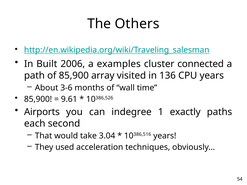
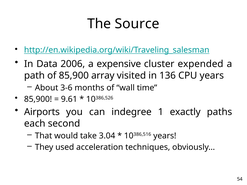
Others: Others -> Source
Built: Built -> Data
examples: examples -> expensive
connected: connected -> expended
